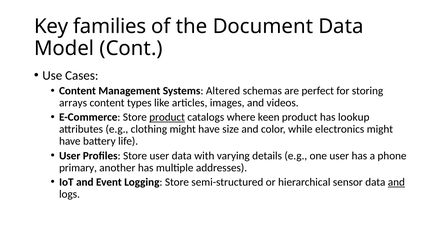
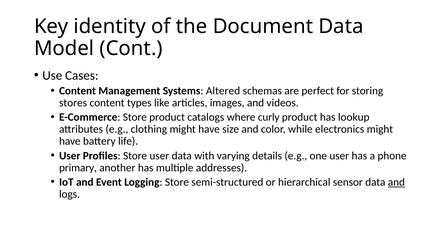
families: families -> identity
arrays: arrays -> stores
product at (167, 117) underline: present -> none
keen: keen -> curly
